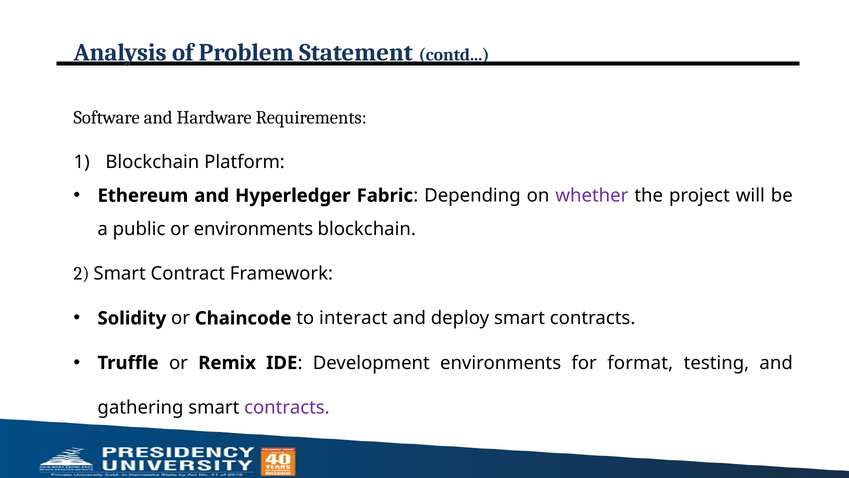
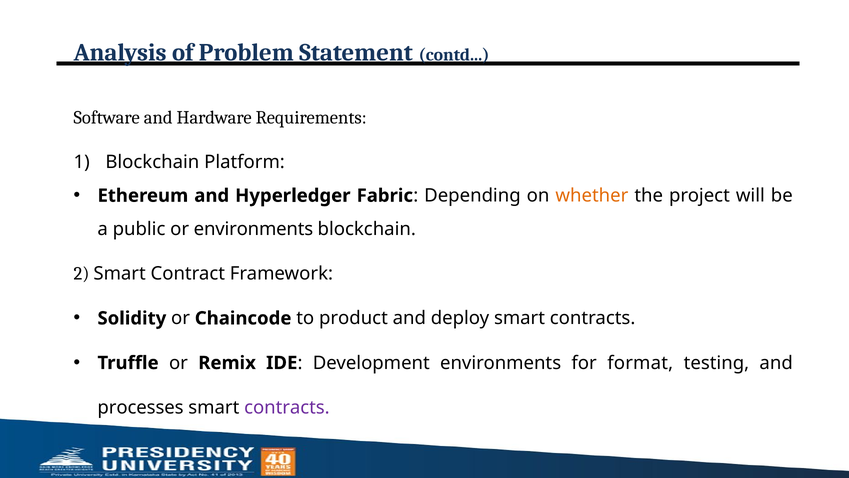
whether colour: purple -> orange
interact: interact -> product
gathering: gathering -> processes
